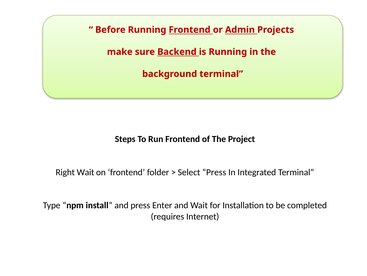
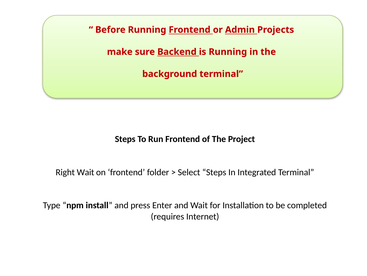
Select Press: Press -> Steps
